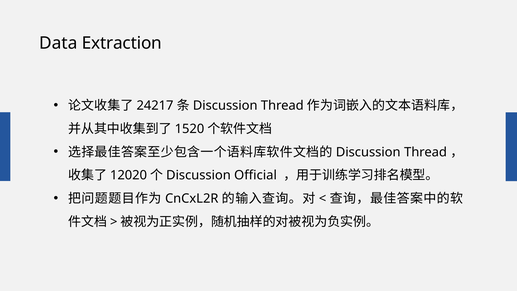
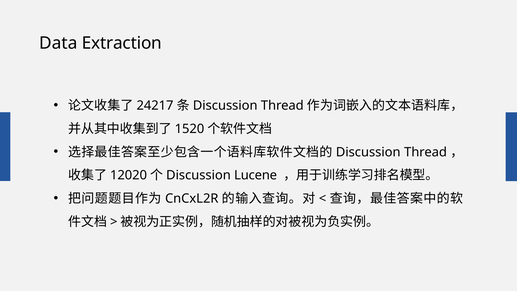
Official: Official -> Lucene
